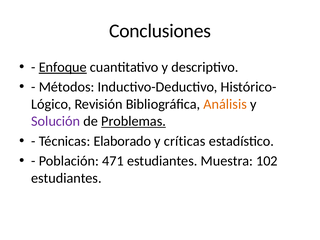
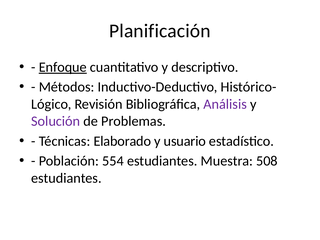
Conclusiones: Conclusiones -> Planificación
Análisis colour: orange -> purple
Problemas underline: present -> none
críticas: críticas -> usuario
471: 471 -> 554
102: 102 -> 508
